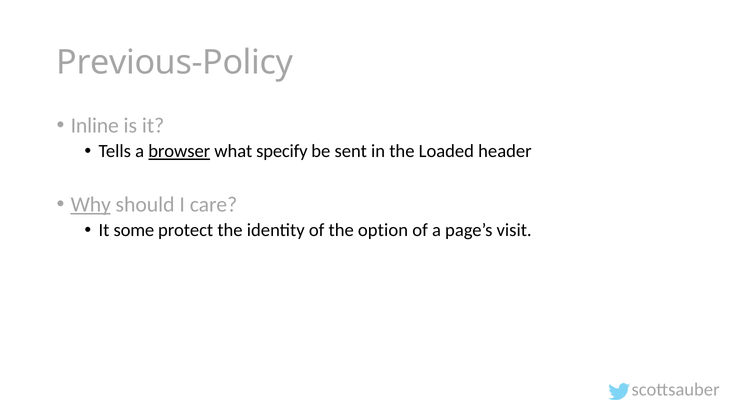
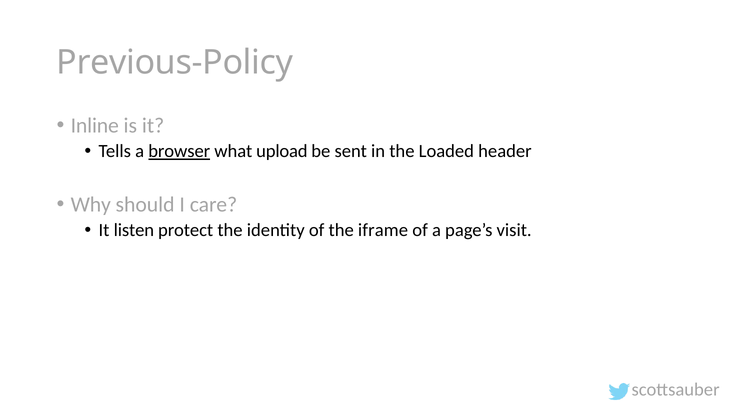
specify: specify -> upload
Why underline: present -> none
some: some -> listen
option: option -> iframe
